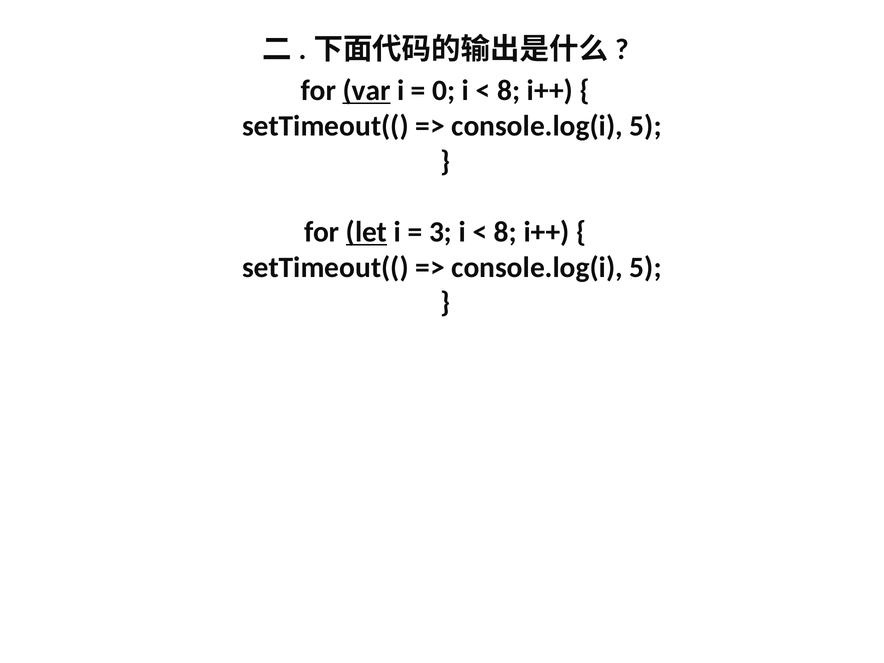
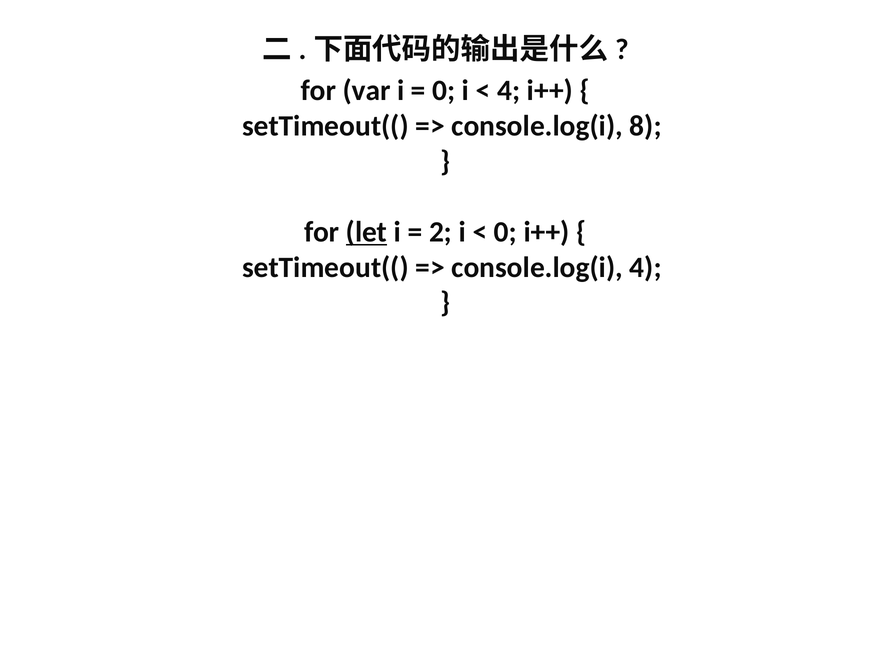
var underline: present -> none
8 at (509, 91): 8 -> 4
5 at (646, 126): 5 -> 8
3: 3 -> 2
8 at (505, 232): 8 -> 0
5 at (646, 267): 5 -> 4
